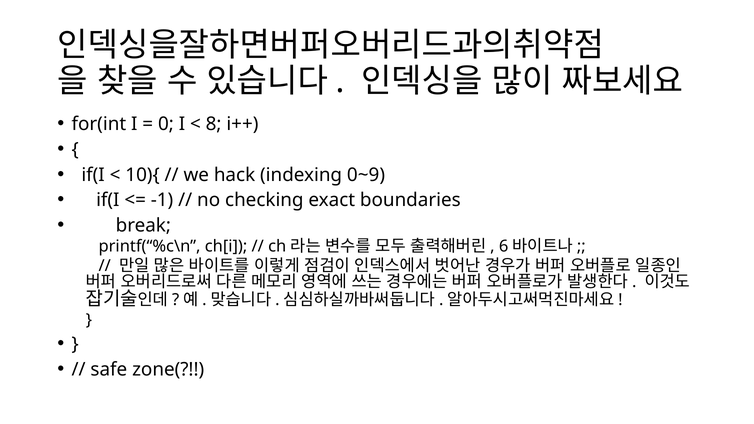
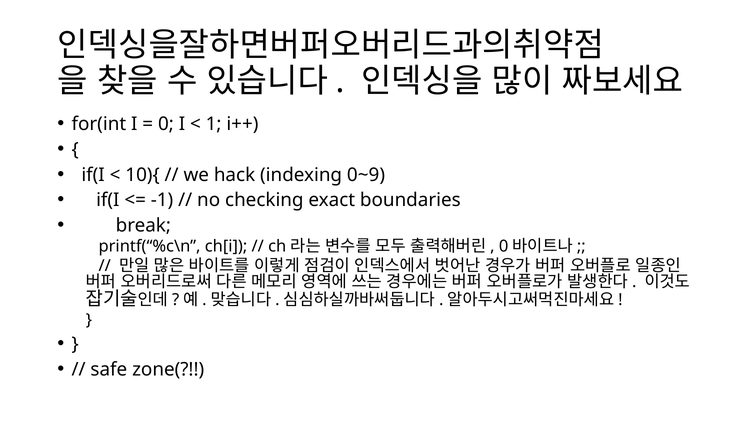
8: 8 -> 1
6 at (504, 246): 6 -> 0
